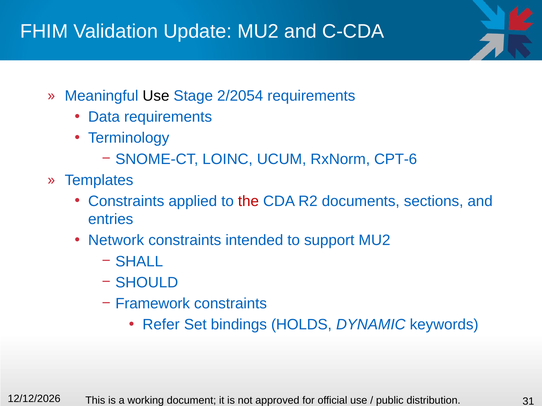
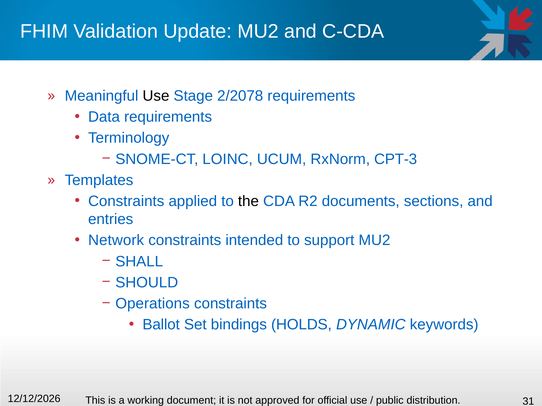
2/2054: 2/2054 -> 2/2078
CPT-6: CPT-6 -> CPT-3
the colour: red -> black
Framework: Framework -> Operations
Refer: Refer -> Ballot
